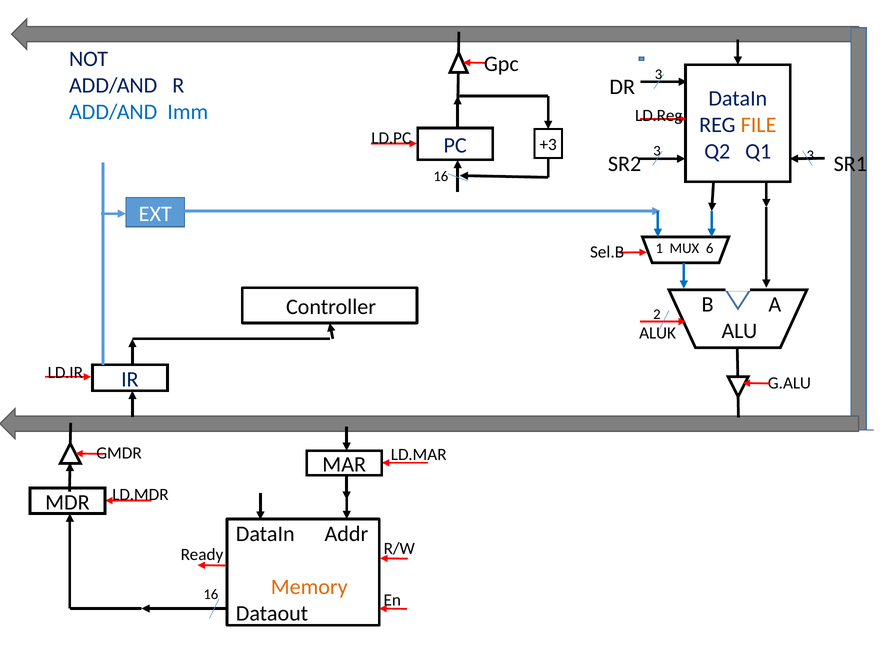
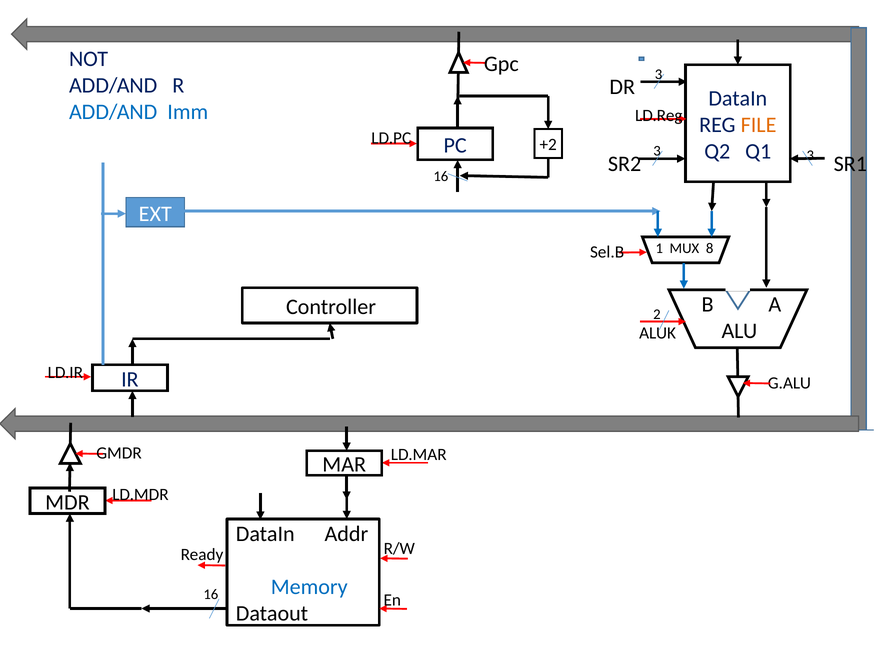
+3: +3 -> +2
6: 6 -> 8
Memory colour: orange -> blue
